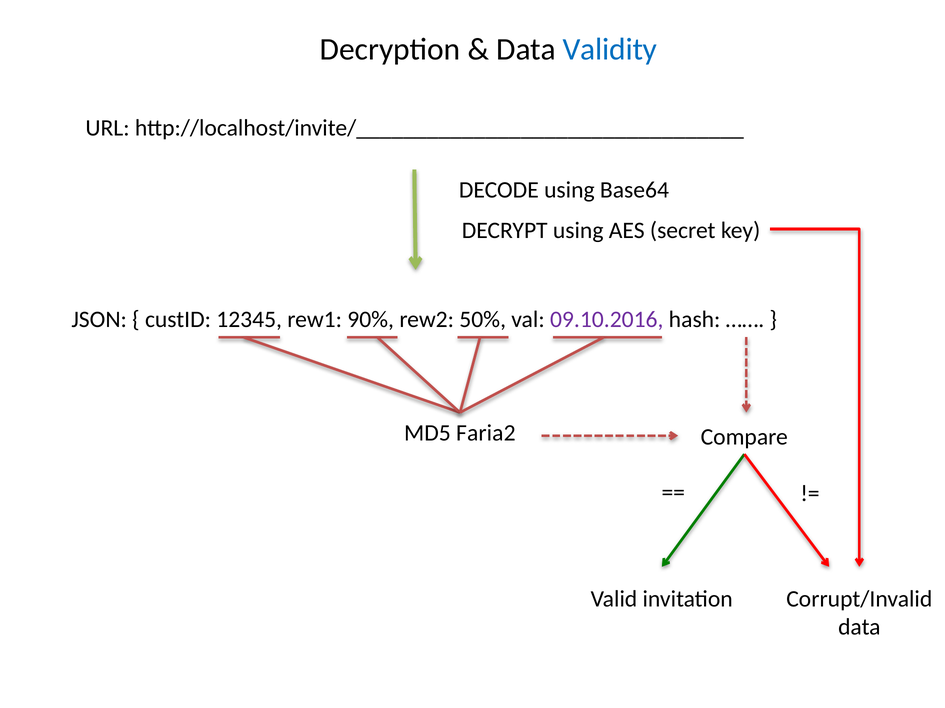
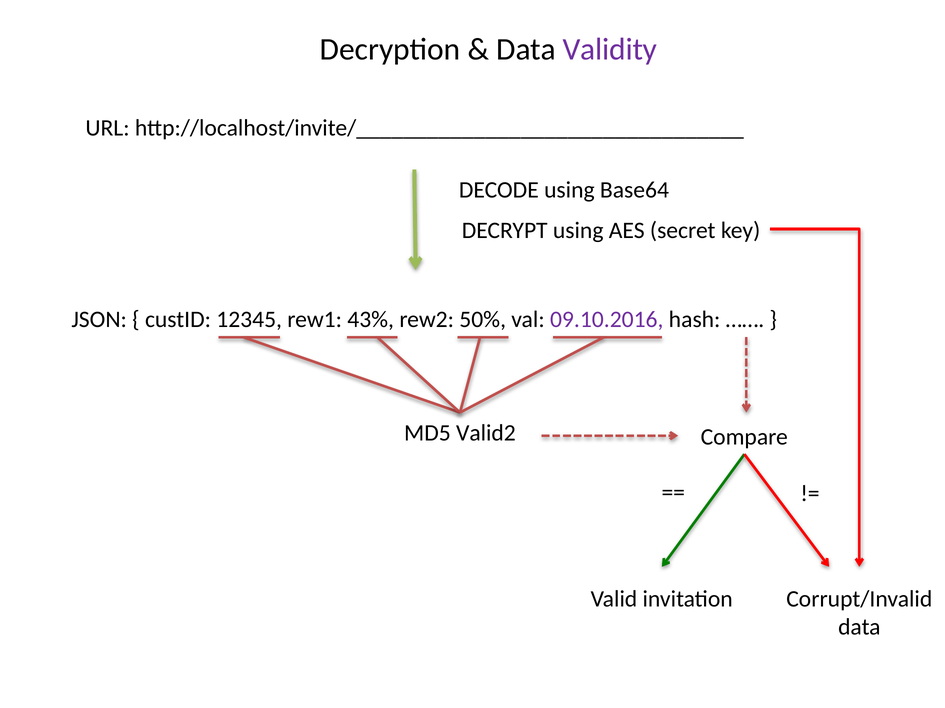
Validity colour: blue -> purple
90%: 90% -> 43%
Faria2: Faria2 -> Valid2
